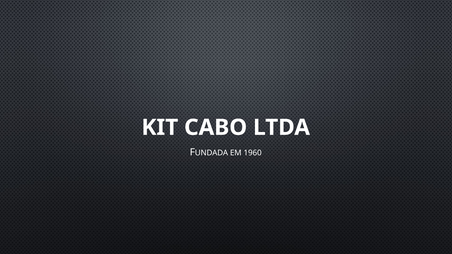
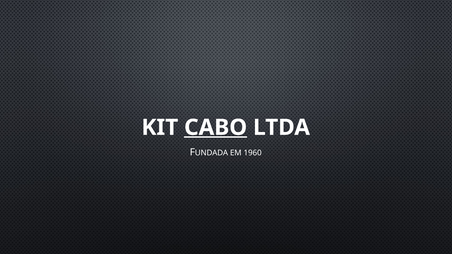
CABO underline: none -> present
